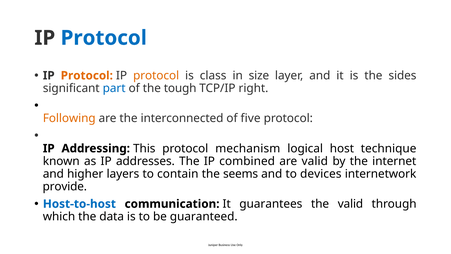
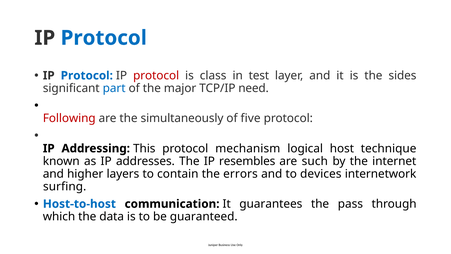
Protocol at (87, 75) colour: orange -> blue
protocol at (156, 75) colour: orange -> red
size: size -> test
tough: tough -> major
right: right -> need
Following colour: orange -> red
interconnected: interconnected -> simultaneously
combined: combined -> resembles
are valid: valid -> such
seems: seems -> errors
provide: provide -> surfing
the valid: valid -> pass
